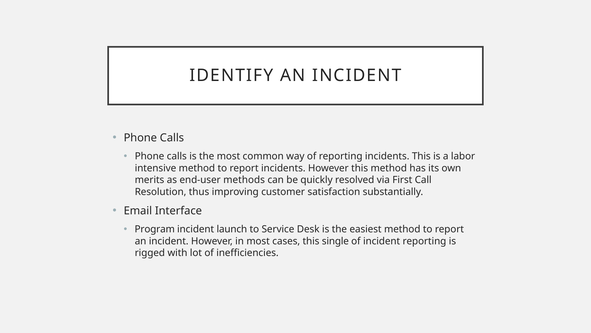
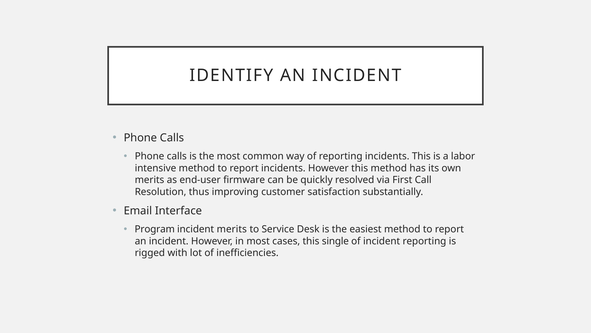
methods: methods -> firmware
incident launch: launch -> merits
